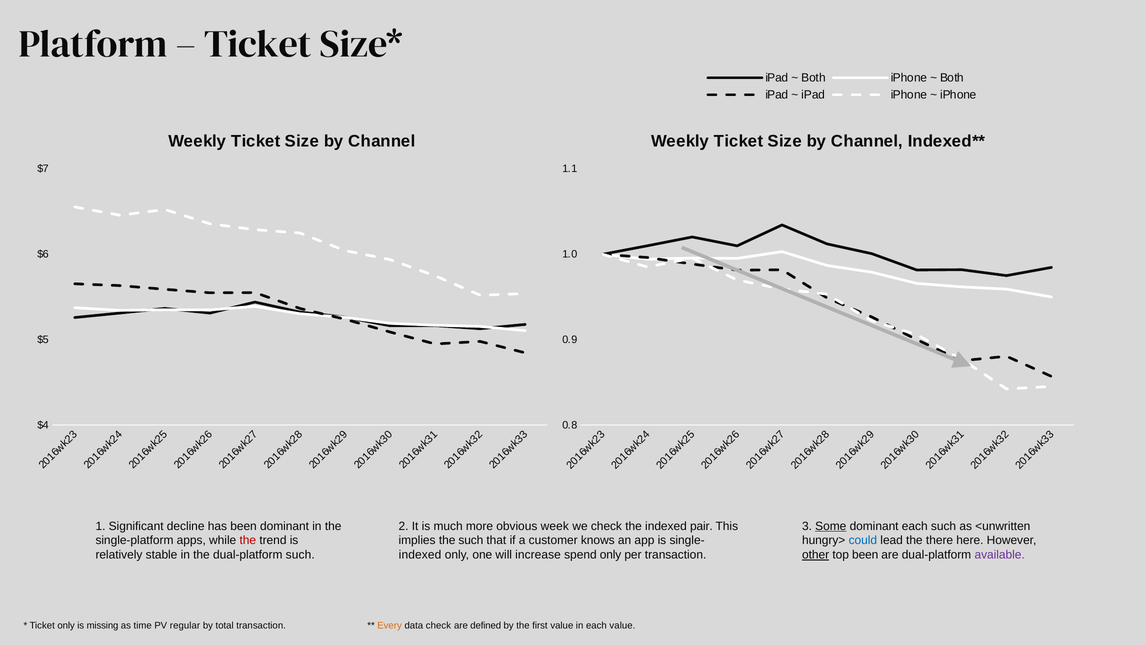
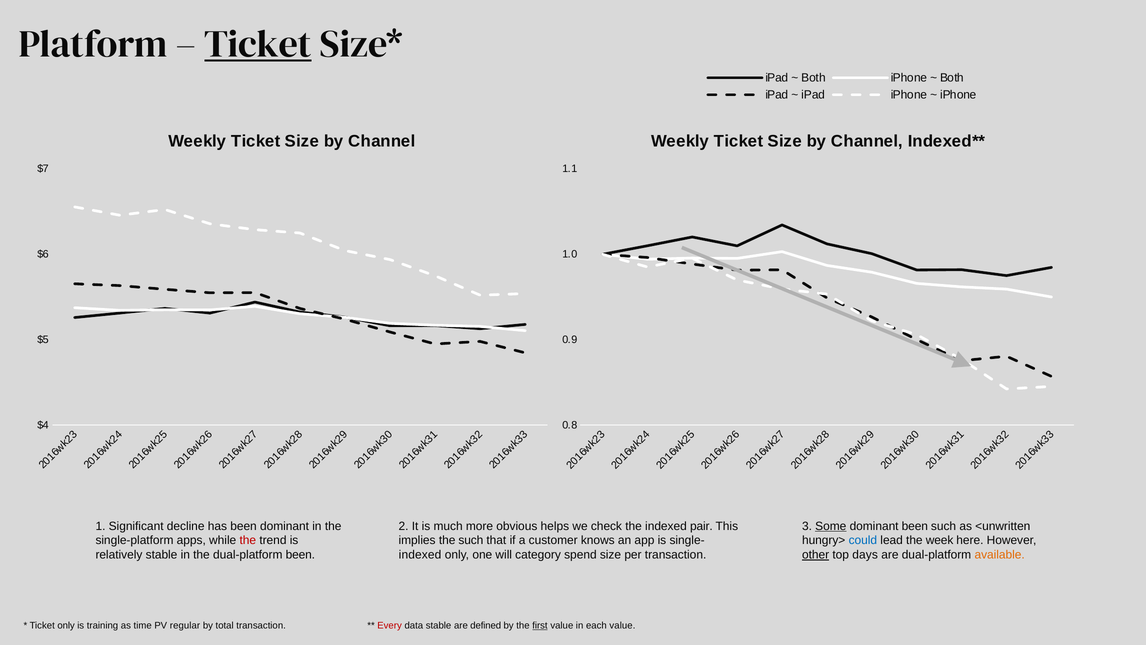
Ticket at (258, 44) underline: none -> present
week: week -> helps
dominant each: each -> been
there: there -> week
dual-platform such: such -> been
increase: increase -> category
spend only: only -> size
top been: been -> days
available colour: purple -> orange
missing: missing -> training
Every colour: orange -> red
data check: check -> stable
first underline: none -> present
